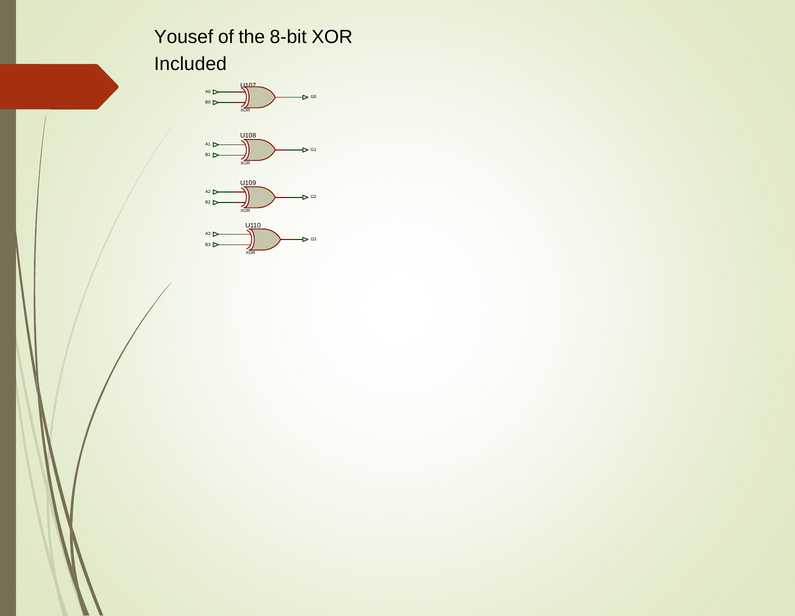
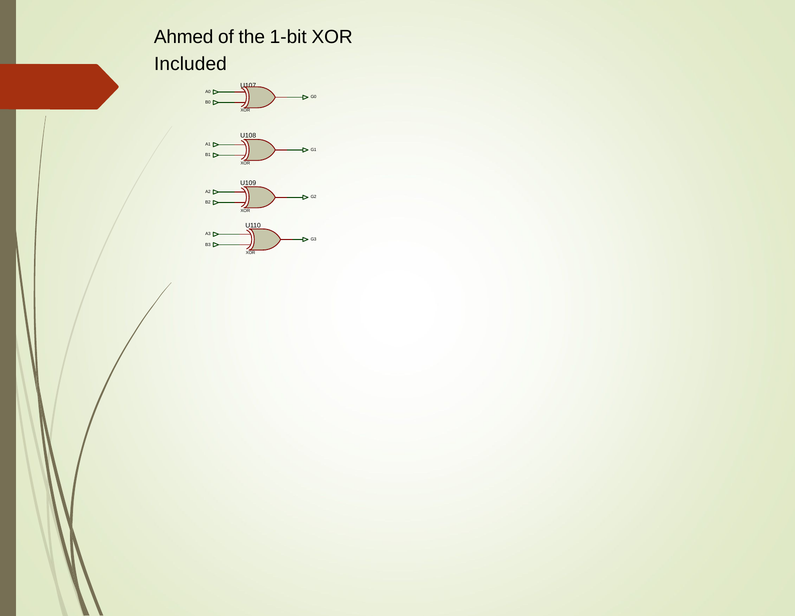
Yousef: Yousef -> Ahmed
8-bit: 8-bit -> 1-bit
